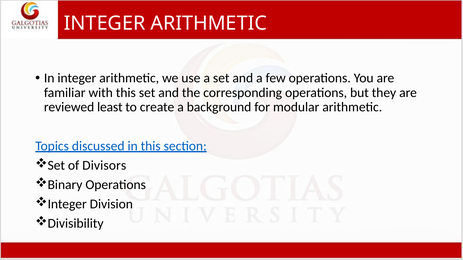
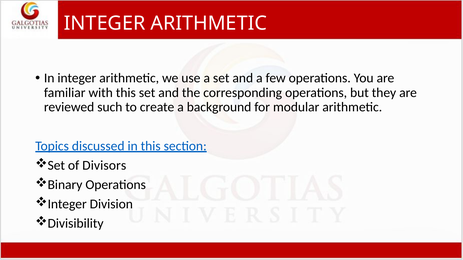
least: least -> such
